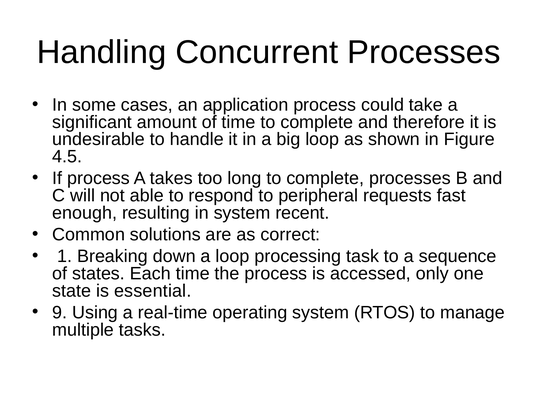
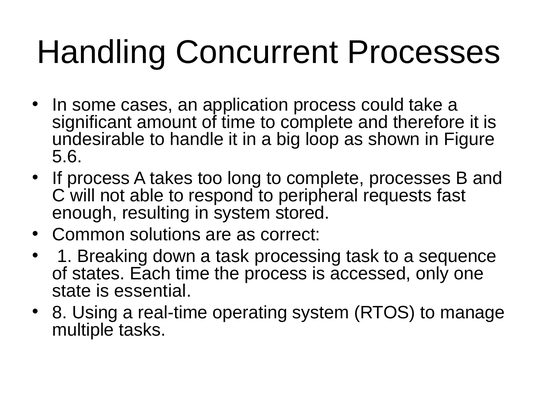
4.5: 4.5 -> 5.6
recent: recent -> stored
a loop: loop -> task
9: 9 -> 8
